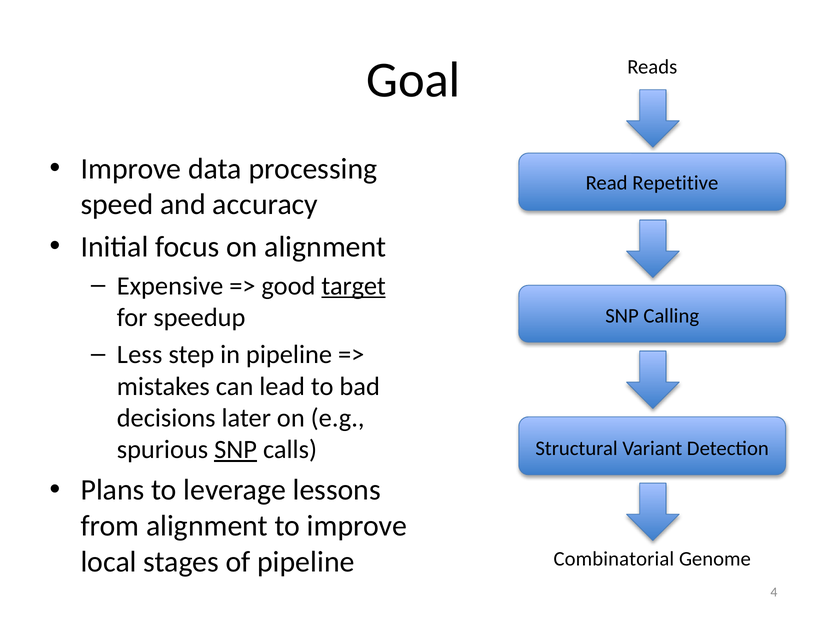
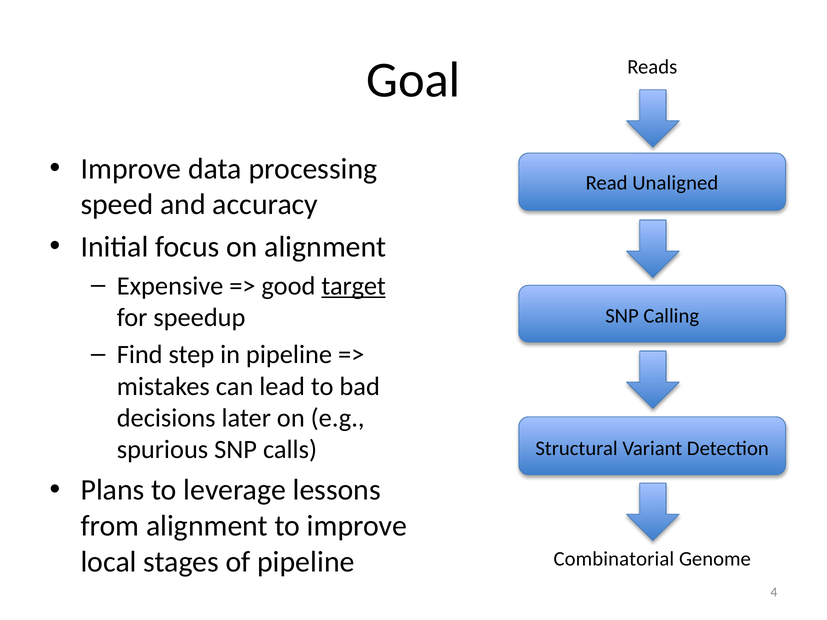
Repetitive: Repetitive -> Unaligned
Less: Less -> Find
SNP at (236, 450) underline: present -> none
